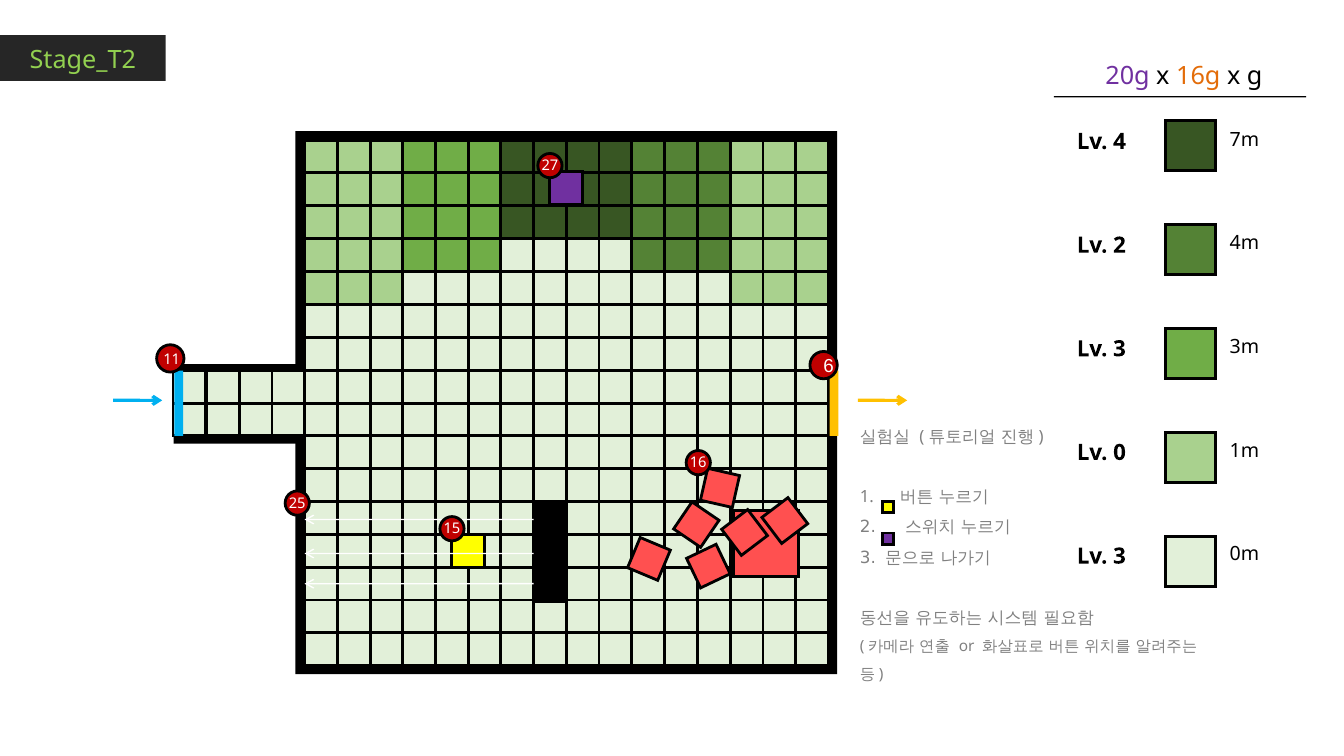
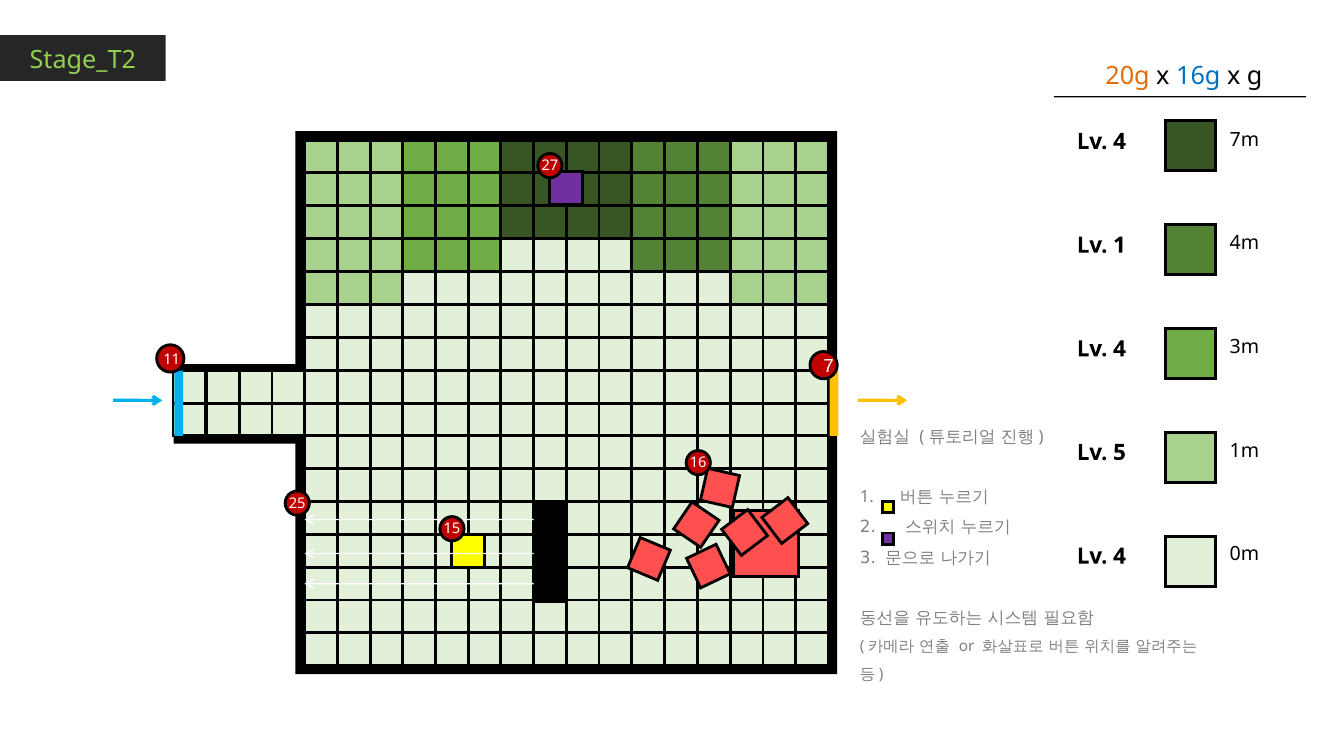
20g colour: purple -> orange
16g colour: orange -> blue
Lv 2: 2 -> 1
3 at (1119, 349): 3 -> 4
6: 6 -> 7
0: 0 -> 5
3 at (1119, 556): 3 -> 4
